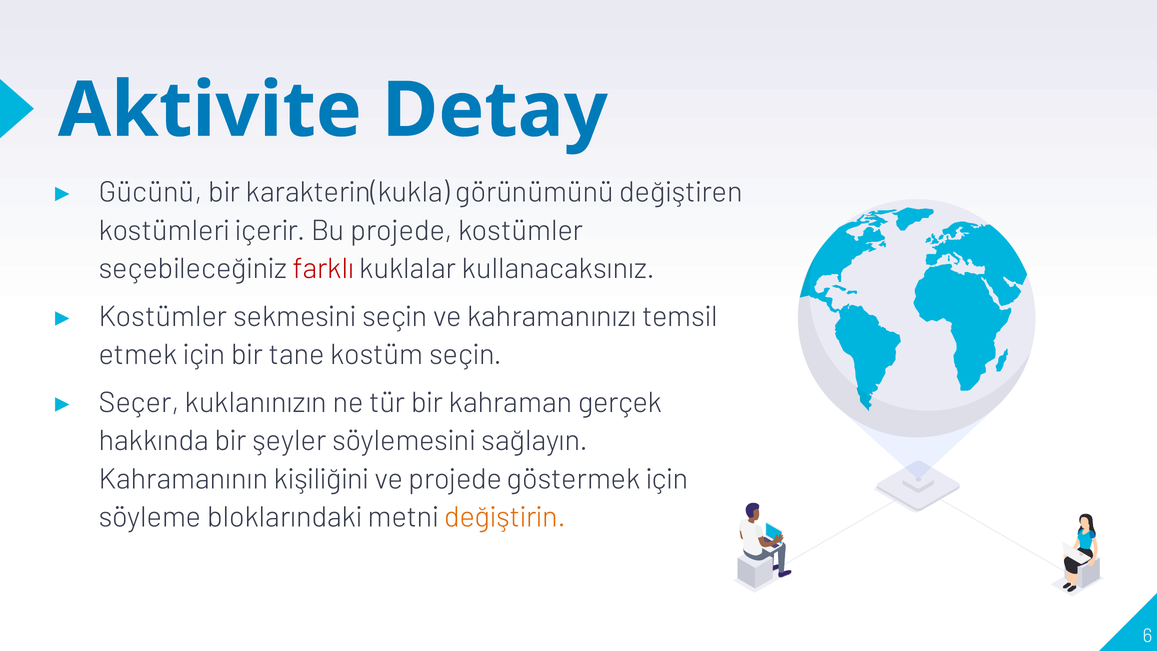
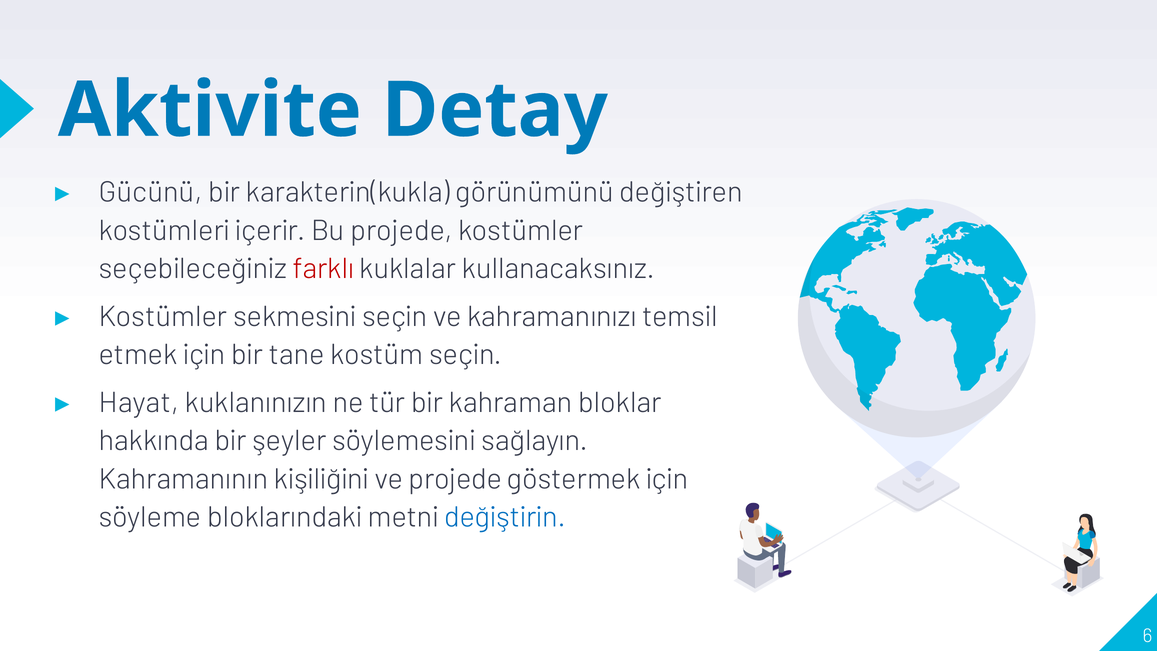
Seçer: Seçer -> Hayat
gerçek: gerçek -> bloklar
değiştirin colour: orange -> blue
